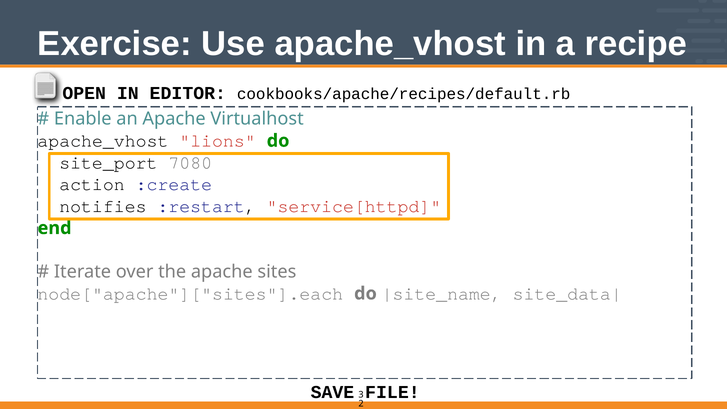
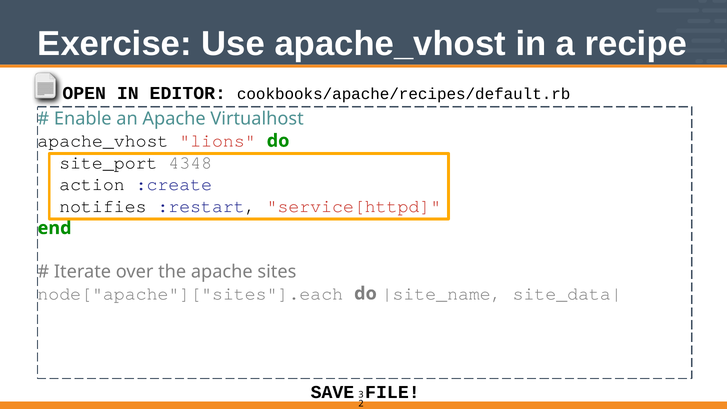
7080: 7080 -> 4348
